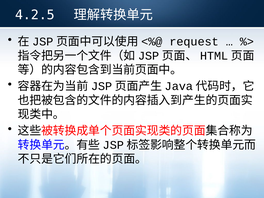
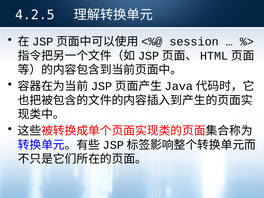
request: request -> session
